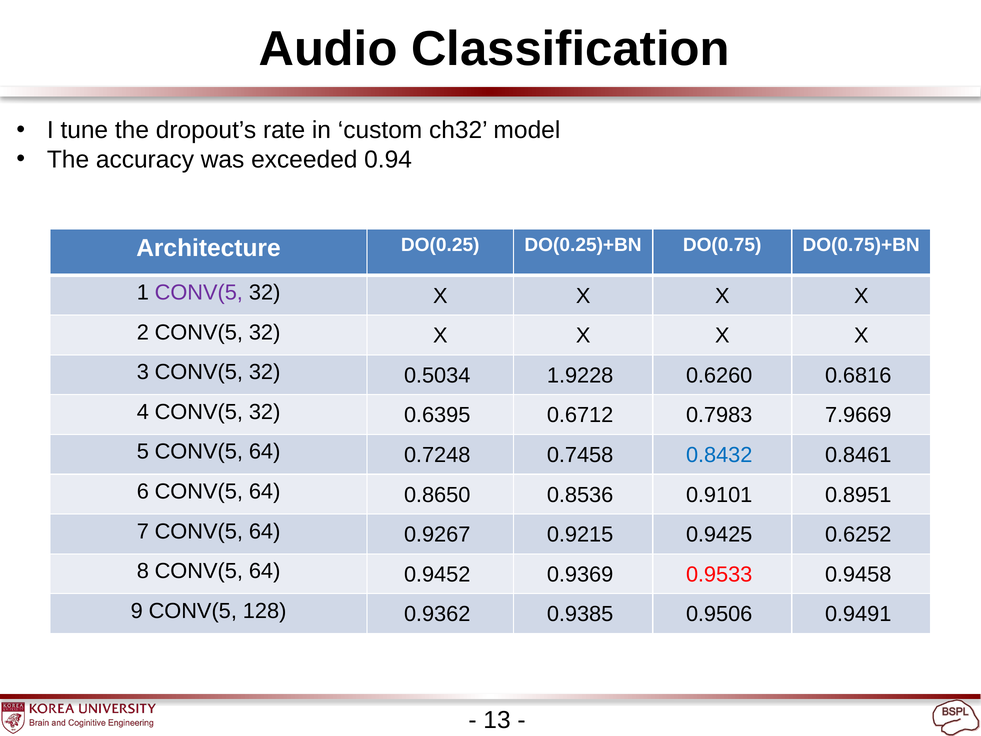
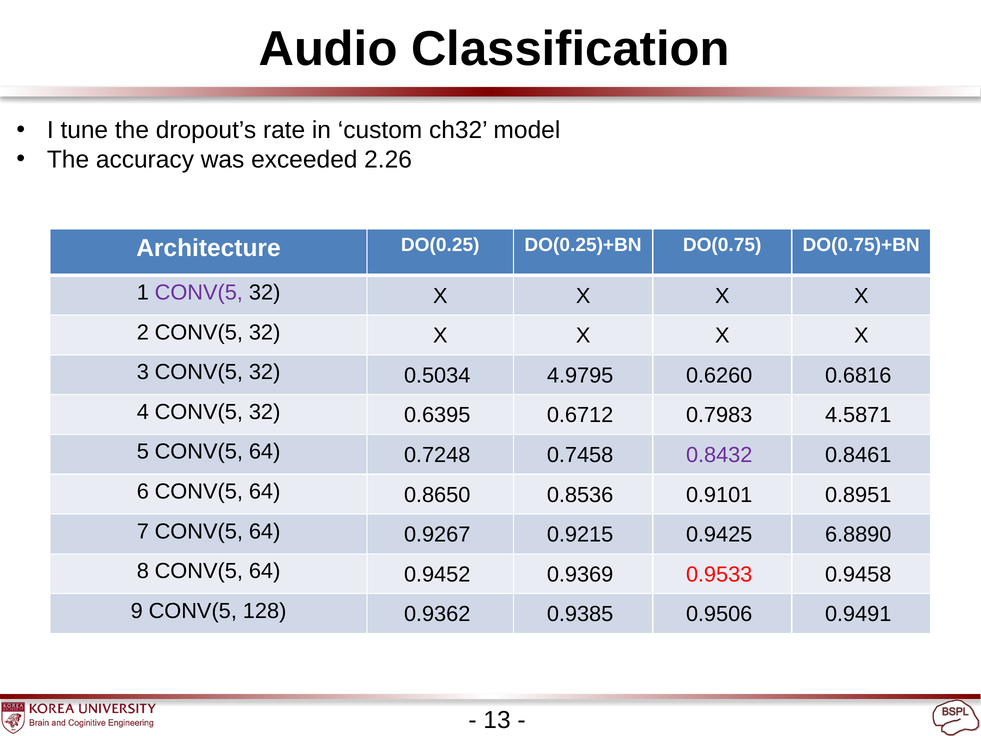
0.94: 0.94 -> 2.26
1.9228: 1.9228 -> 4.9795
7.9669: 7.9669 -> 4.5871
0.8432 colour: blue -> purple
0.6252: 0.6252 -> 6.8890
